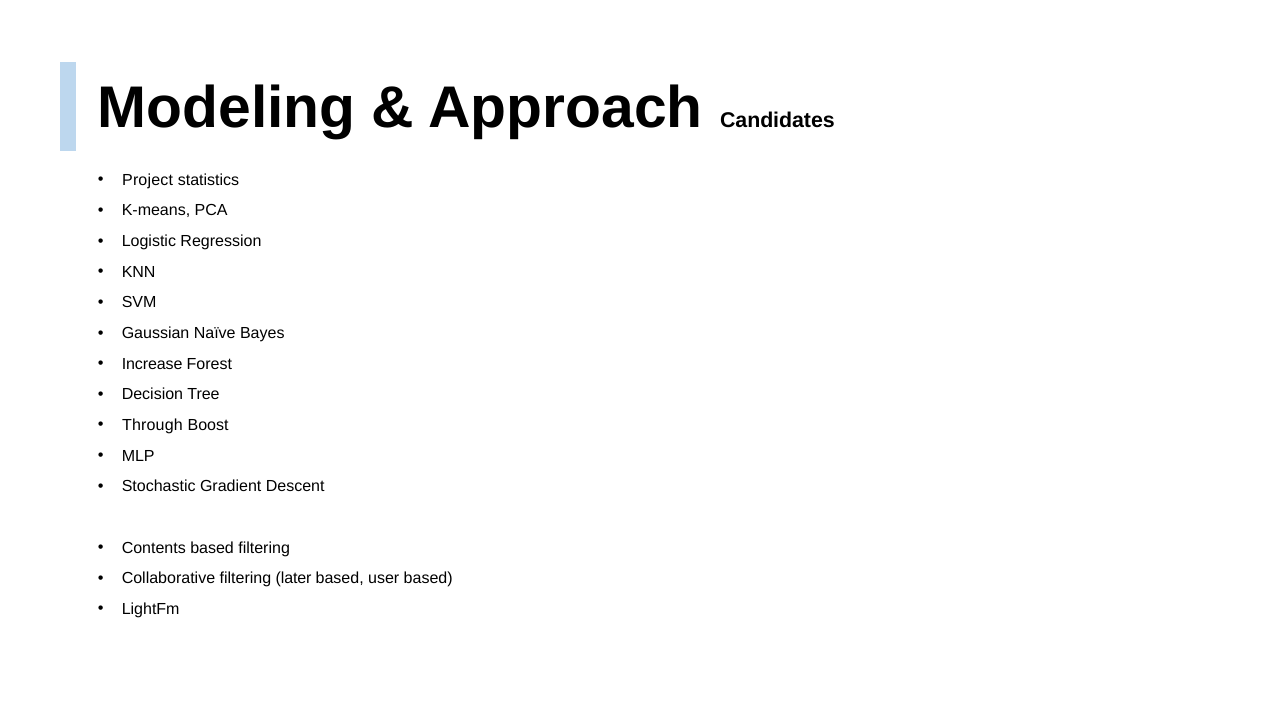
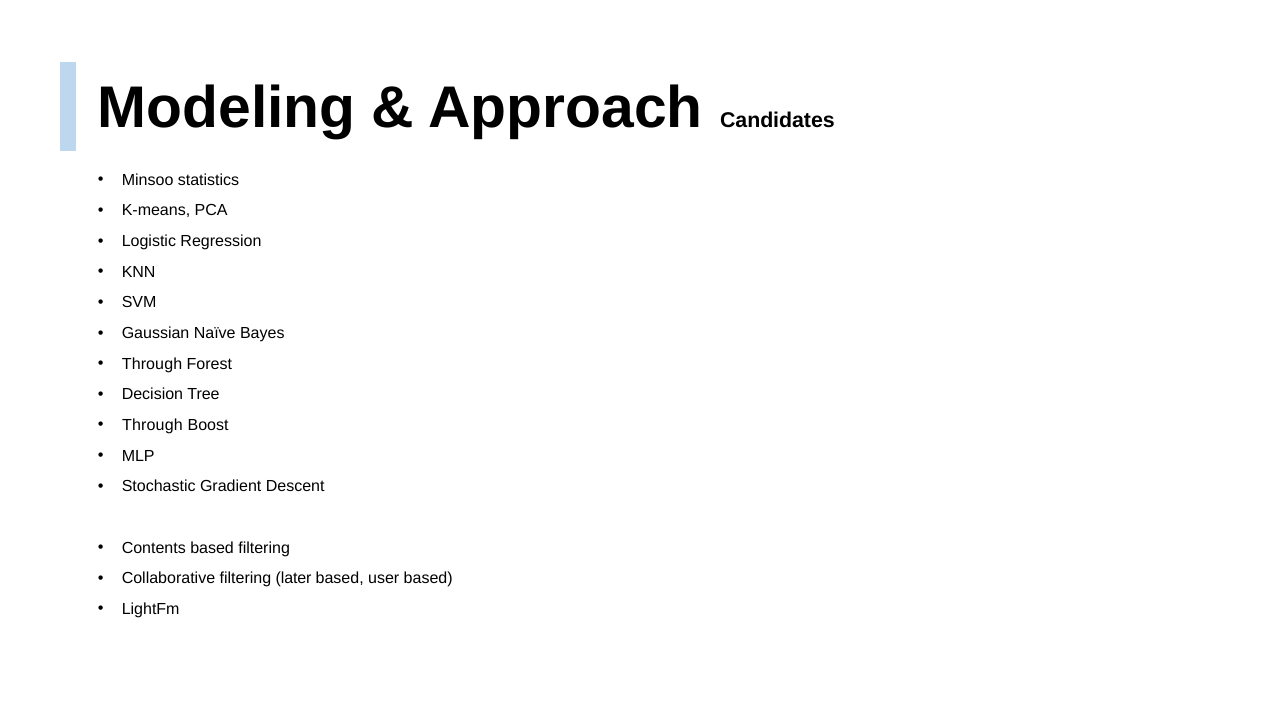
Project: Project -> Minsoo
Increase at (152, 364): Increase -> Through
